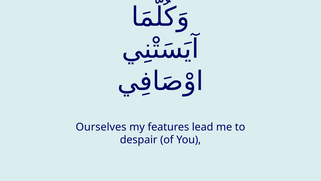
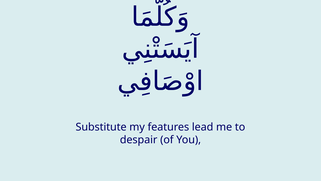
Ourselves: Ourselves -> Substitute
